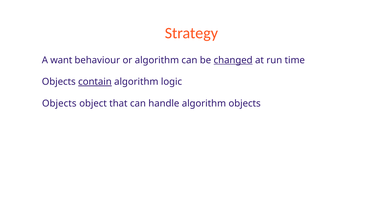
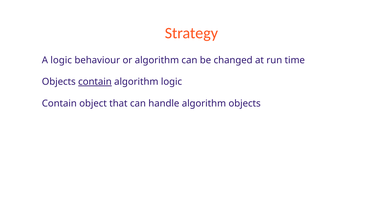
A want: want -> logic
changed underline: present -> none
Objects at (59, 104): Objects -> Contain
